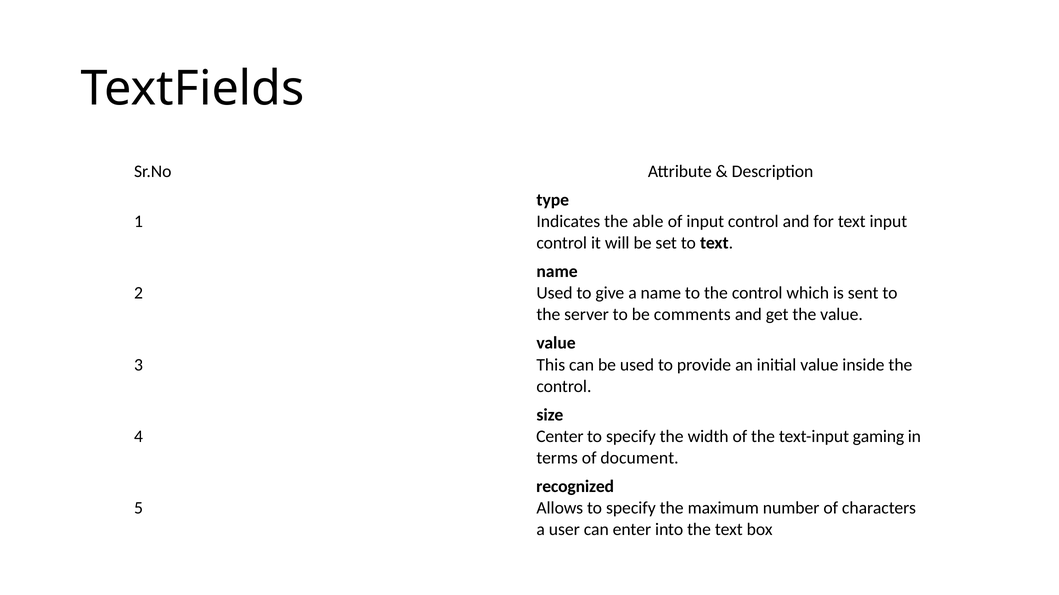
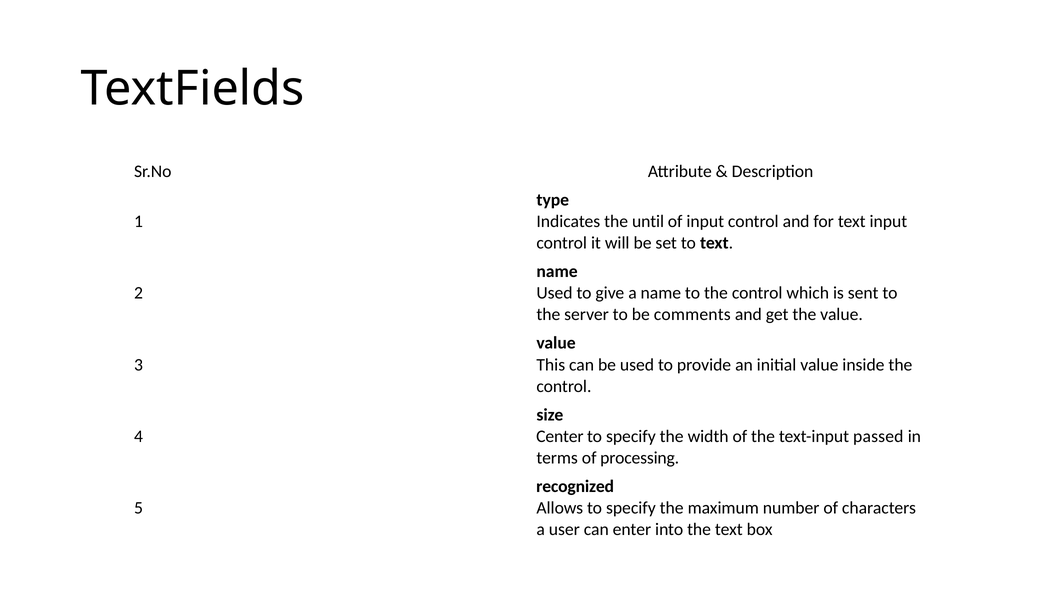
able: able -> until
gaming: gaming -> passed
document: document -> processing
